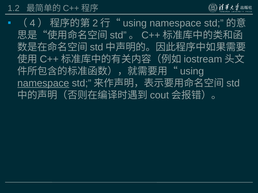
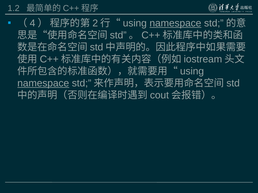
namespace at (175, 23) underline: none -> present
